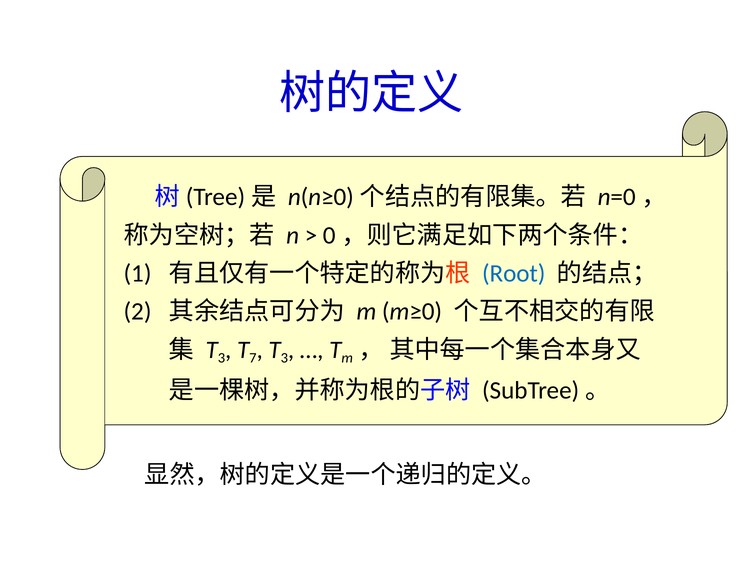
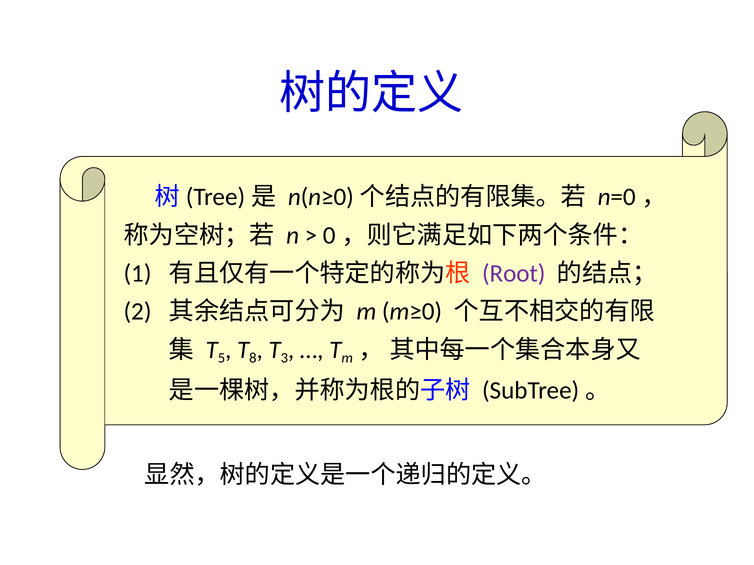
Root colour: blue -> purple
3 at (221, 358): 3 -> 5
7: 7 -> 8
